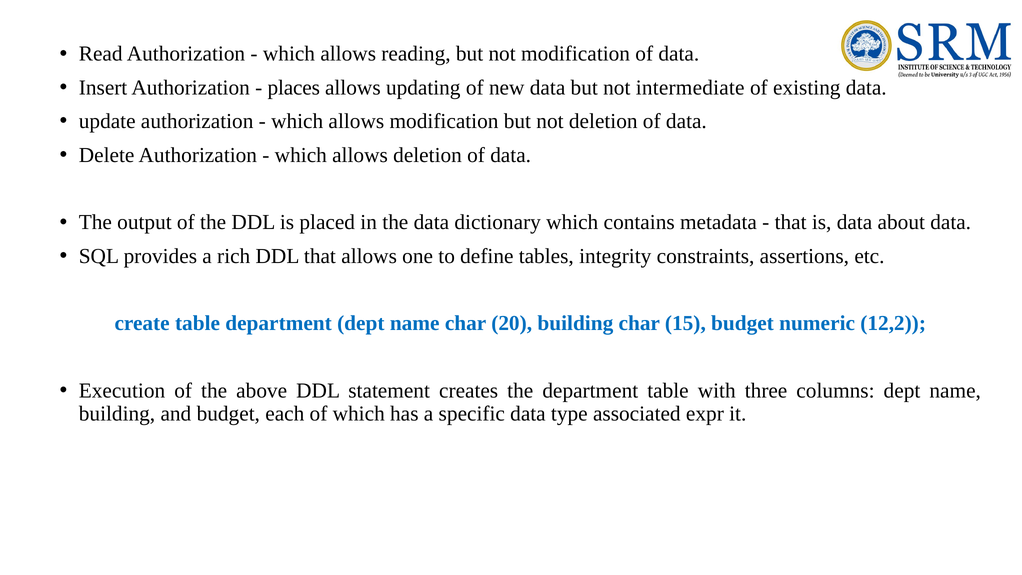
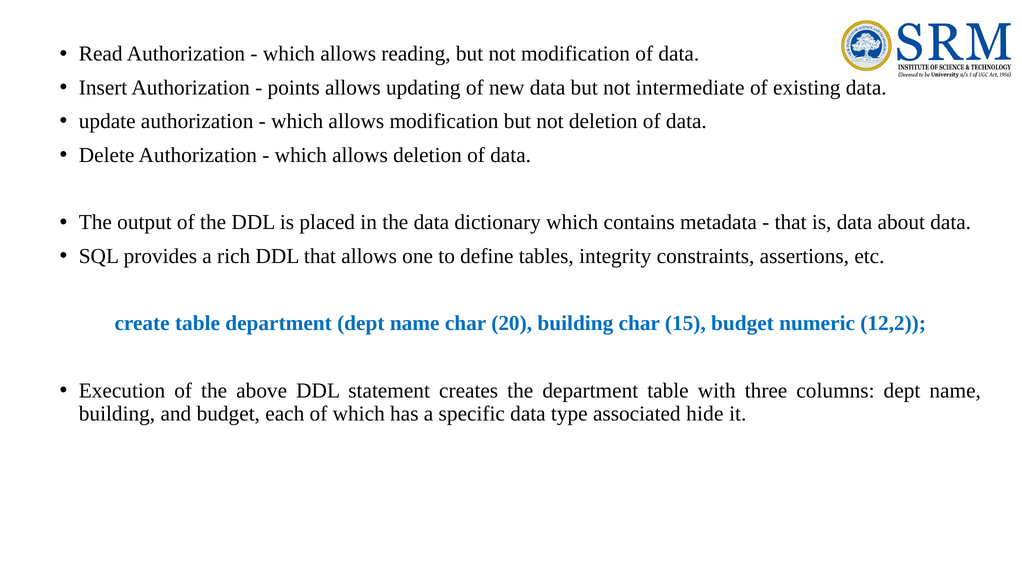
places: places -> points
expr: expr -> hide
